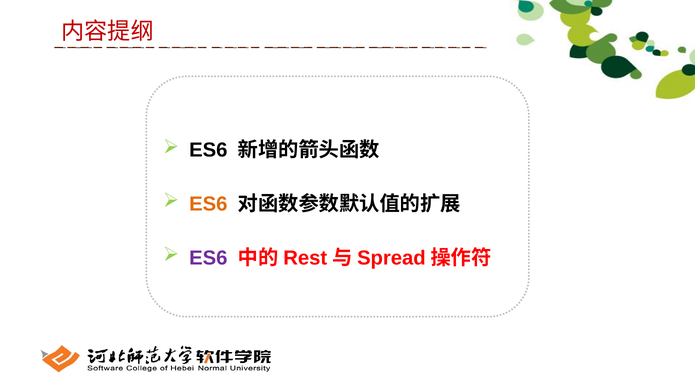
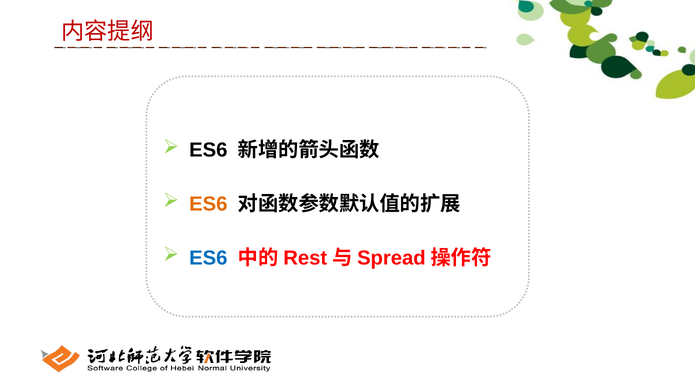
ES6 at (208, 258) colour: purple -> blue
